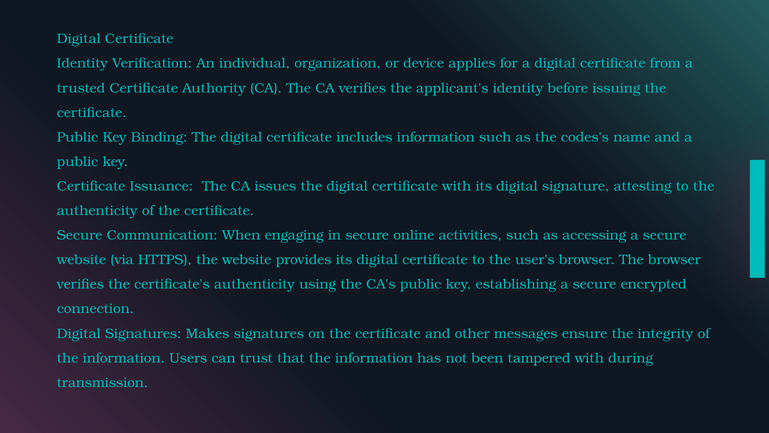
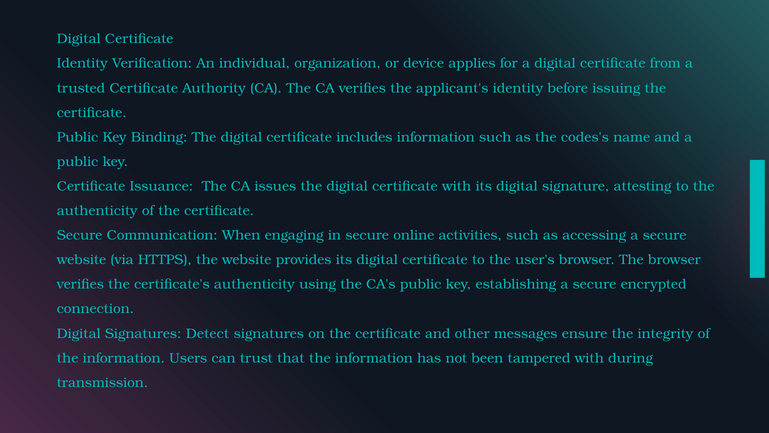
Makes: Makes -> Detect
